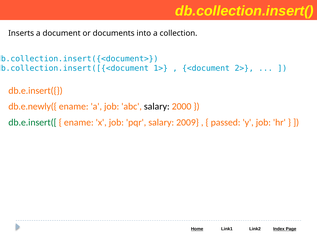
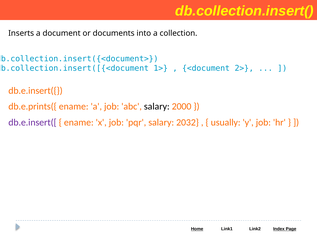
db.e.newly({: db.e.newly({ -> db.e.prints({
db.e.insert([ colour: green -> purple
2009: 2009 -> 2032
passed: passed -> usually
